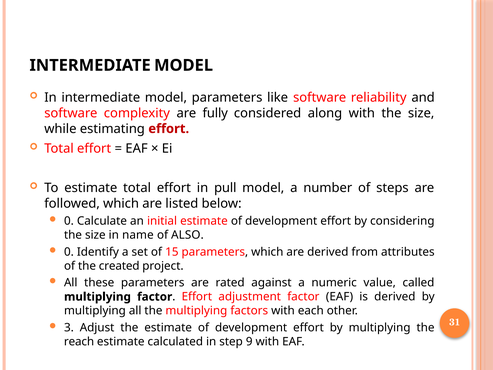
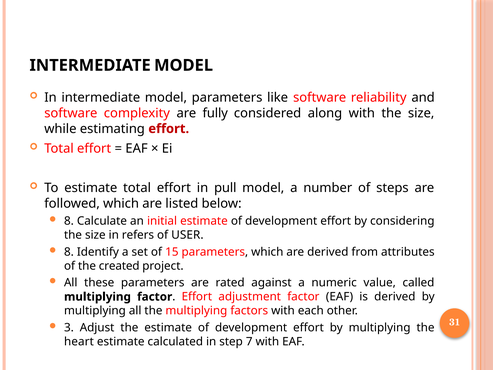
0 at (69, 221): 0 -> 8
name: name -> refers
ALSO: ALSO -> USER
0 at (69, 252): 0 -> 8
reach: reach -> heart
9: 9 -> 7
